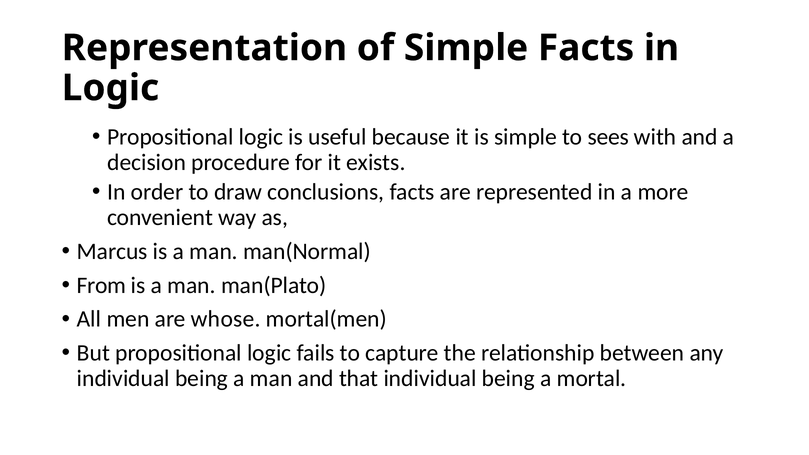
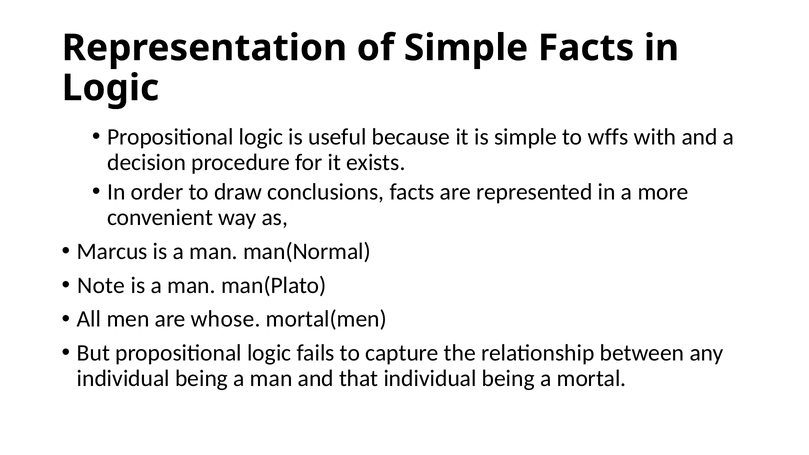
sees: sees -> wffs
From: From -> Note
